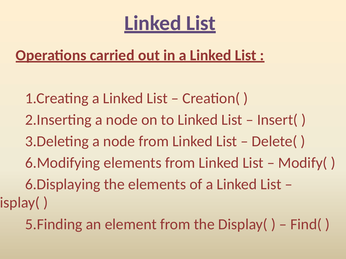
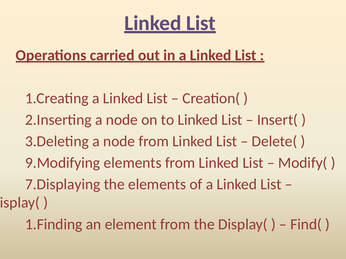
6.Modifying: 6.Modifying -> 9.Modifying
6.Displaying: 6.Displaying -> 7.Displaying
5.Finding: 5.Finding -> 1.Finding
